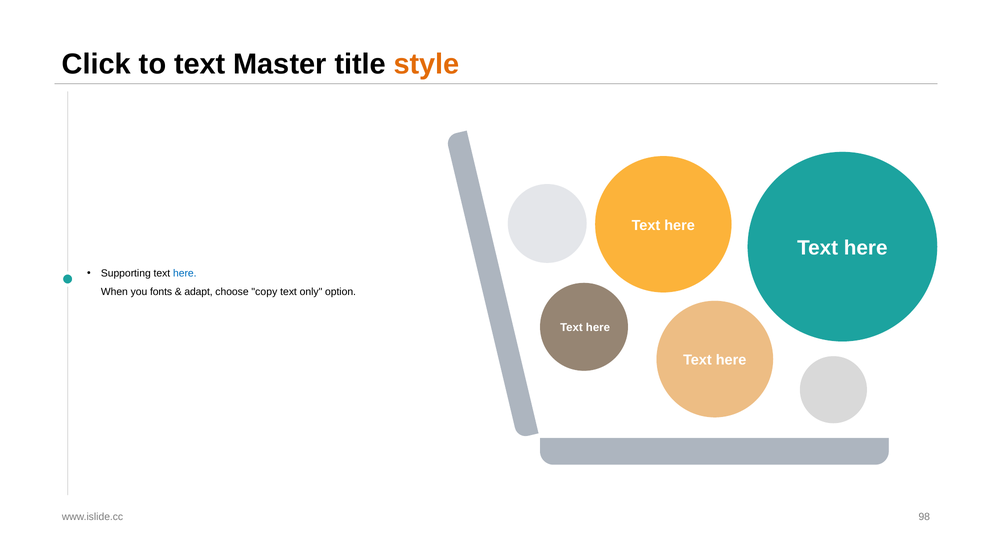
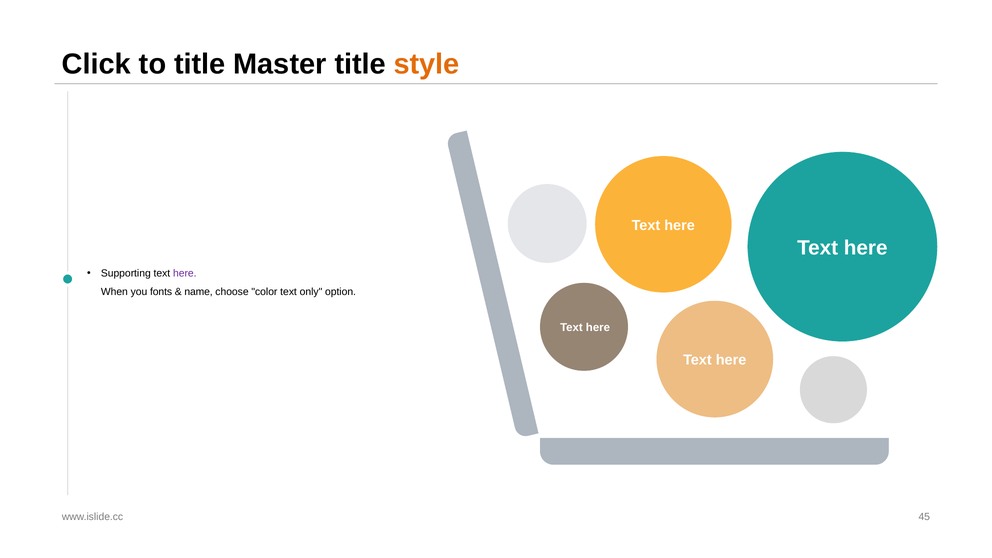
to text: text -> title
here at (185, 274) colour: blue -> purple
adapt: adapt -> name
copy: copy -> color
98: 98 -> 45
